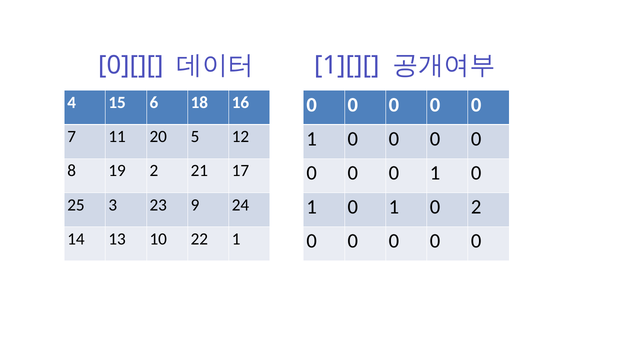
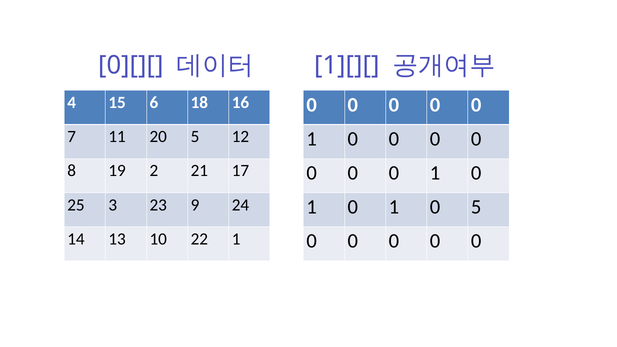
0 2: 2 -> 5
